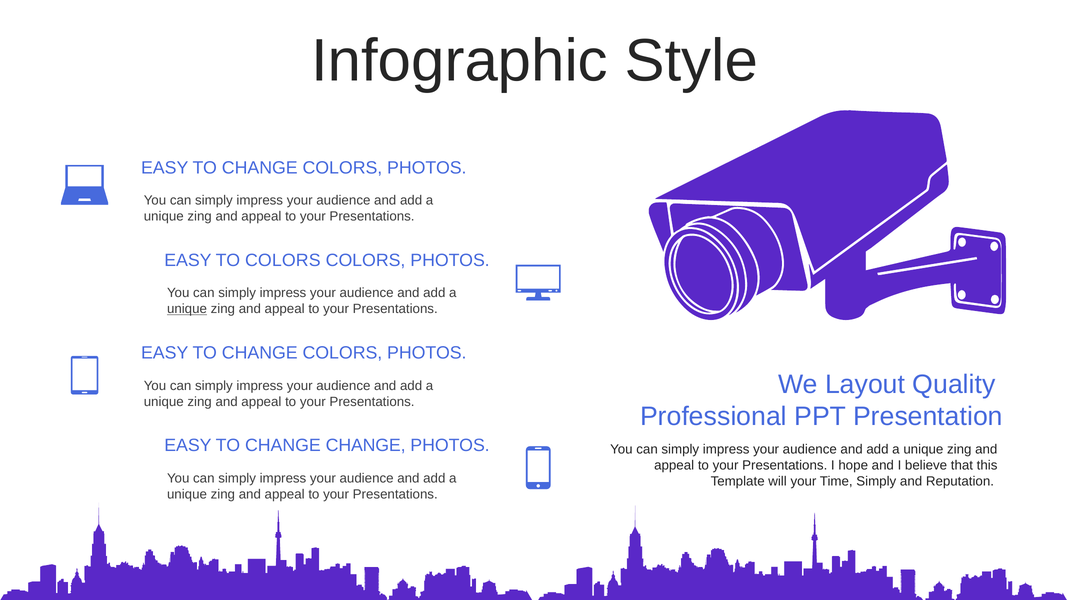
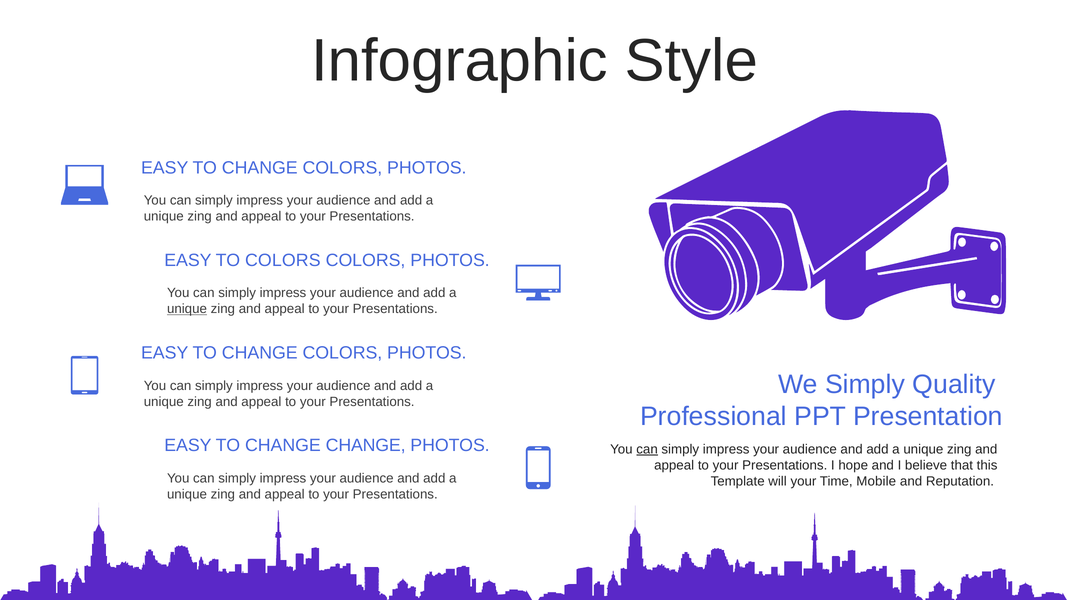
We Layout: Layout -> Simply
can at (647, 449) underline: none -> present
Time Simply: Simply -> Mobile
